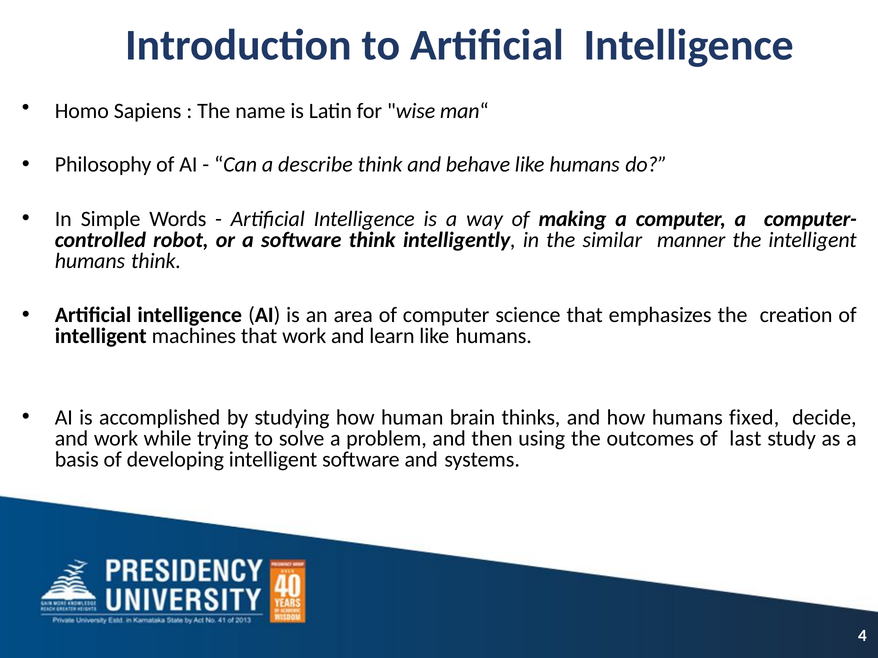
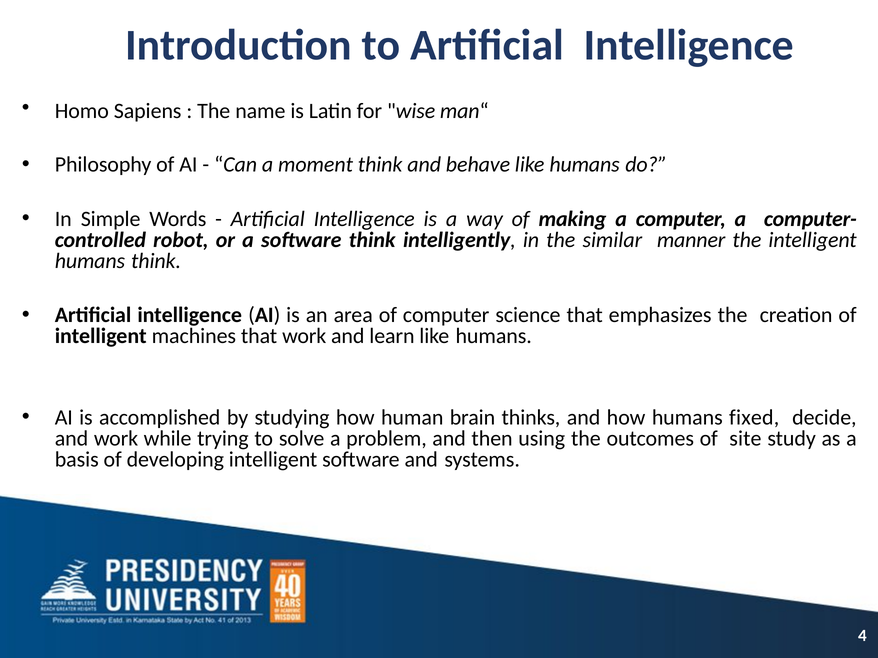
describe: describe -> moment
last: last -> site
